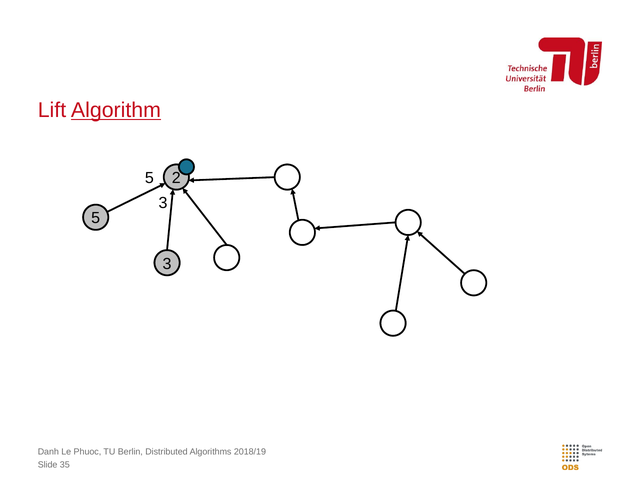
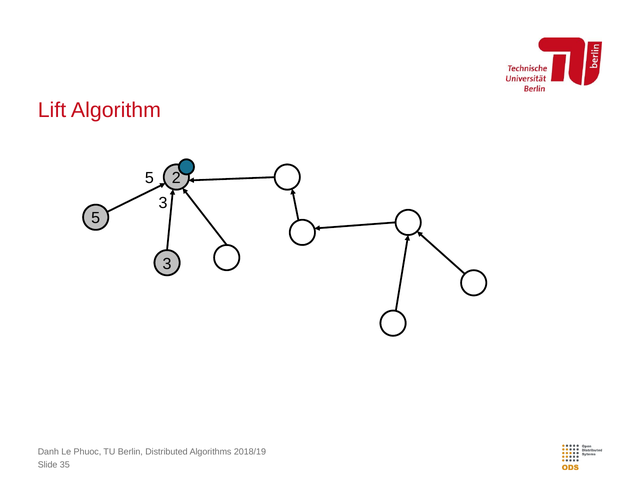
Algorithm underline: present -> none
